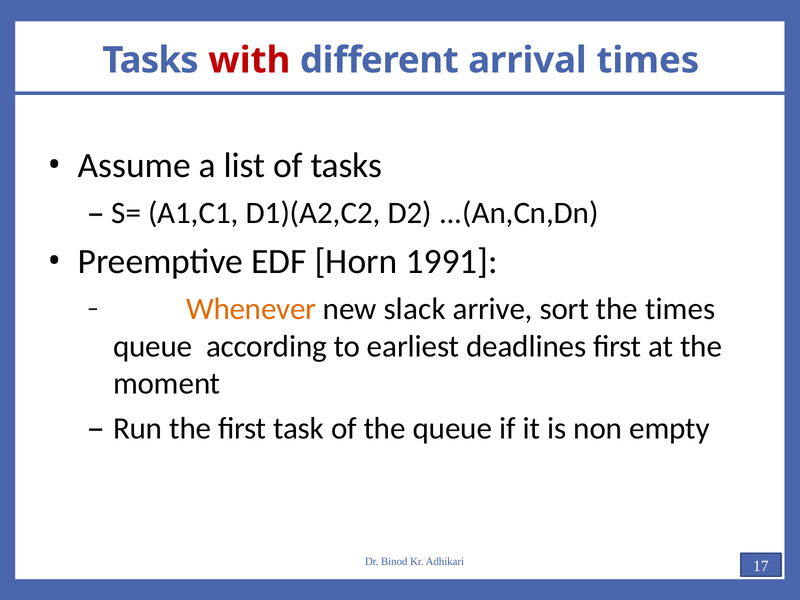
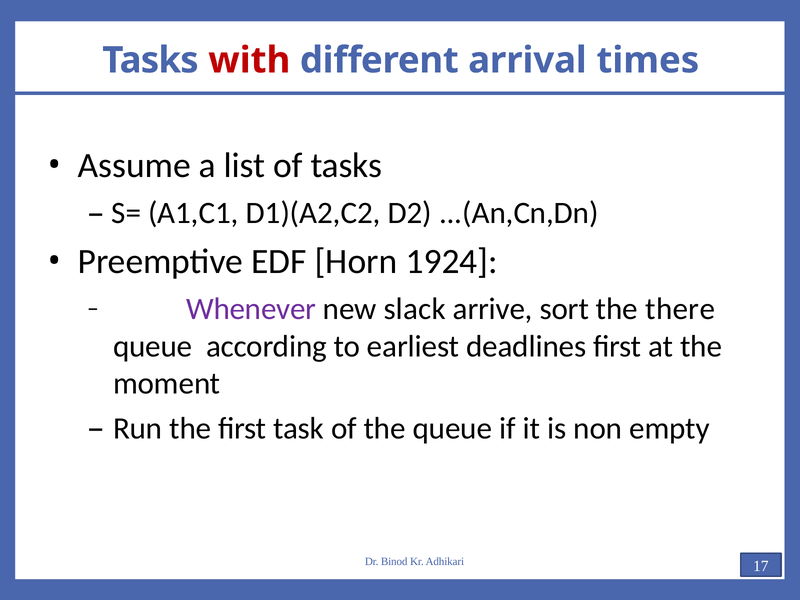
1991: 1991 -> 1924
Whenever colour: orange -> purple
the times: times -> there
